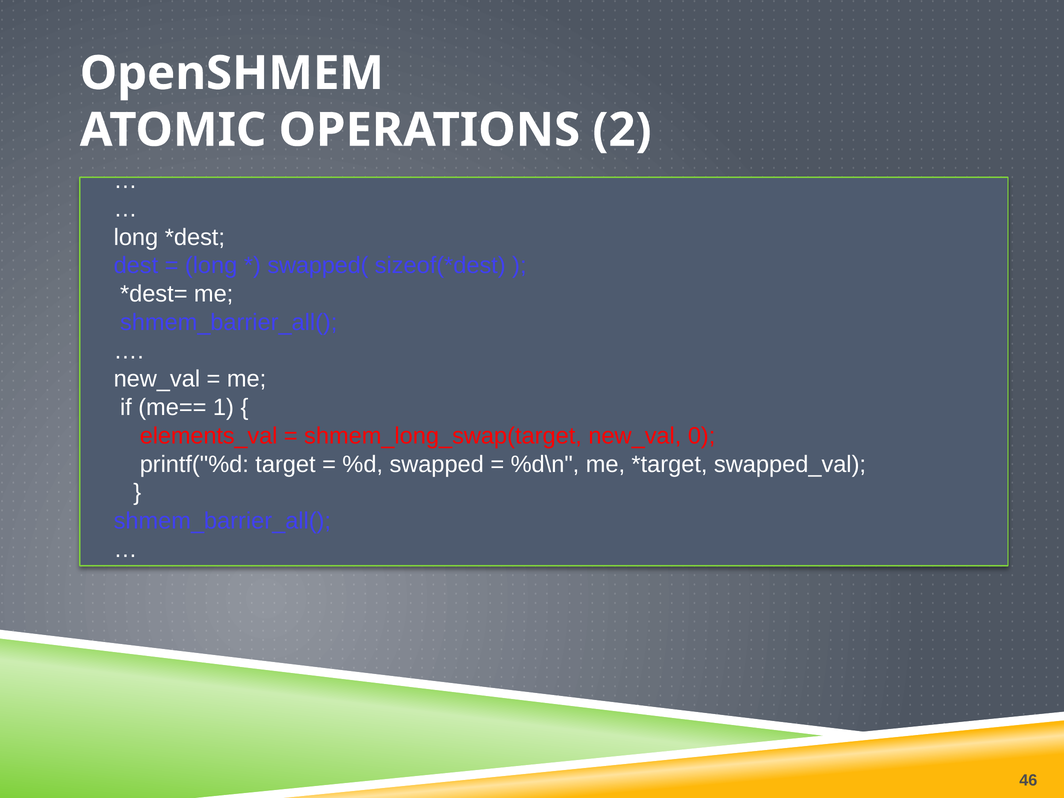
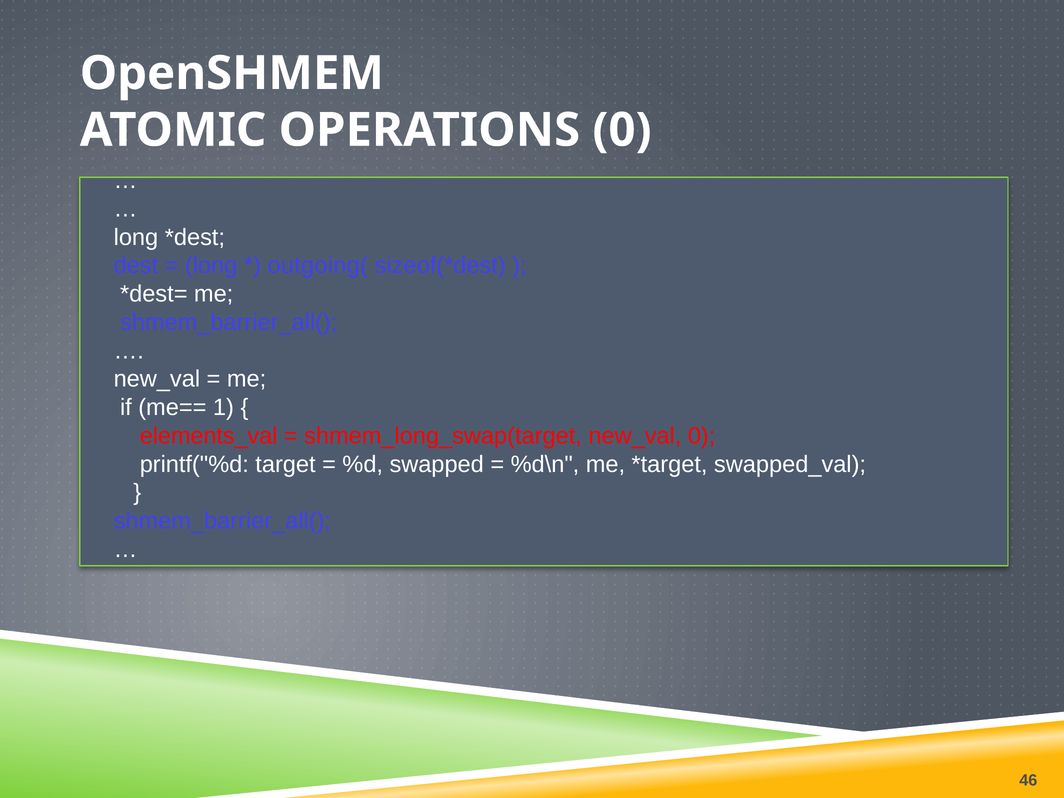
OPERATIONS 2: 2 -> 0
swapped(: swapped( -> outgoing(
